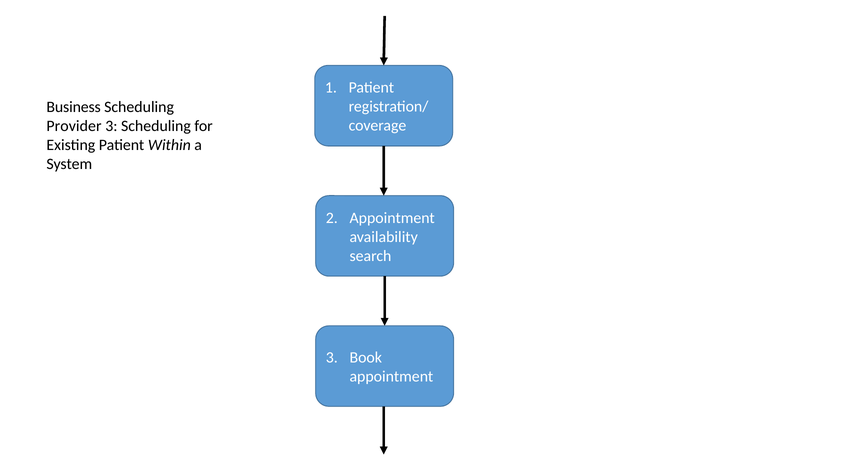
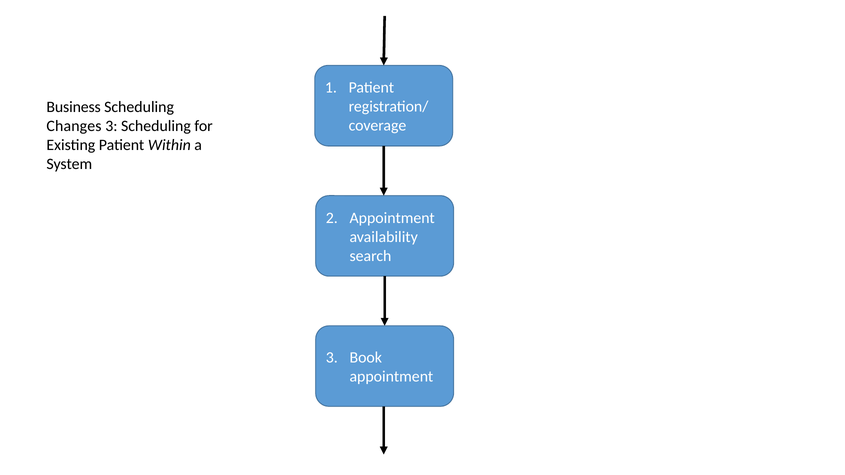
Provider: Provider -> Changes
